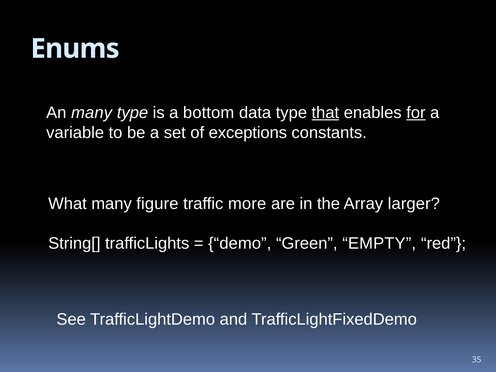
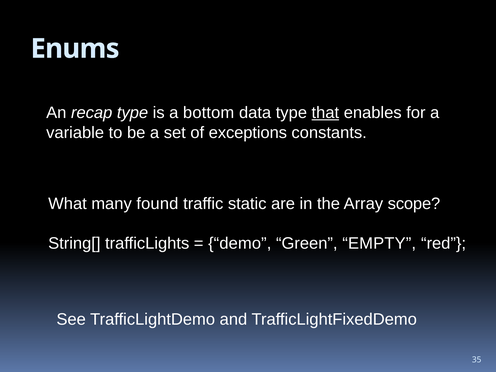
An many: many -> recap
for underline: present -> none
figure: figure -> found
more: more -> static
larger: larger -> scope
